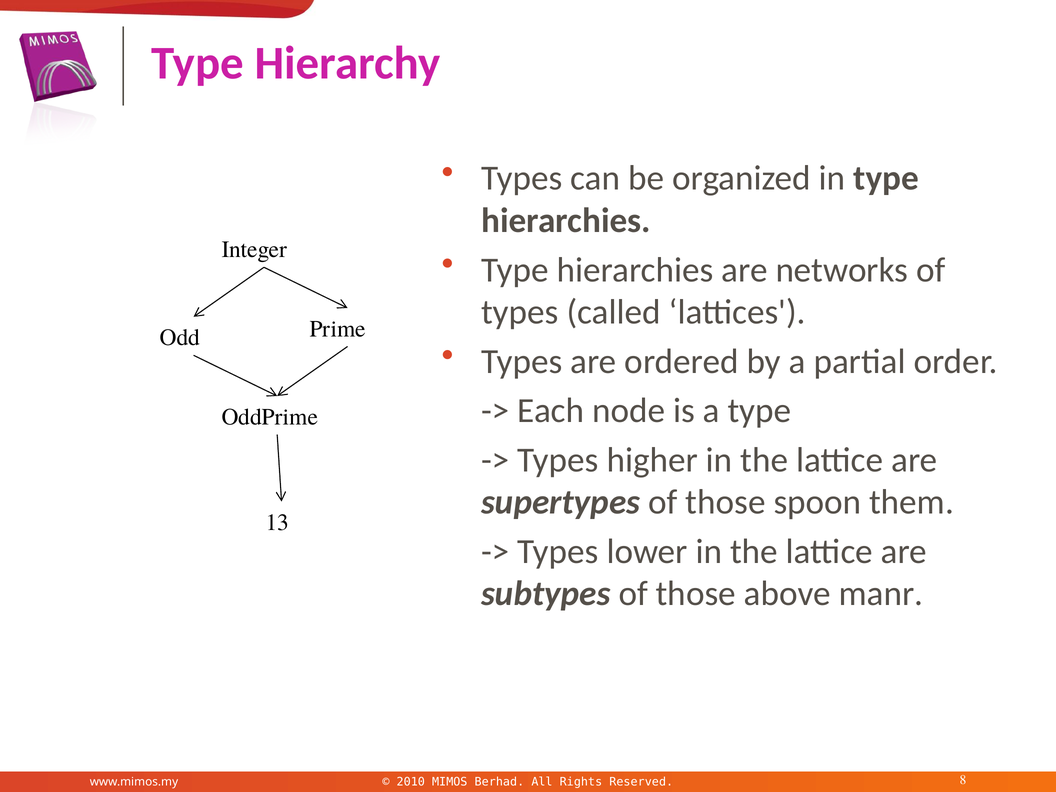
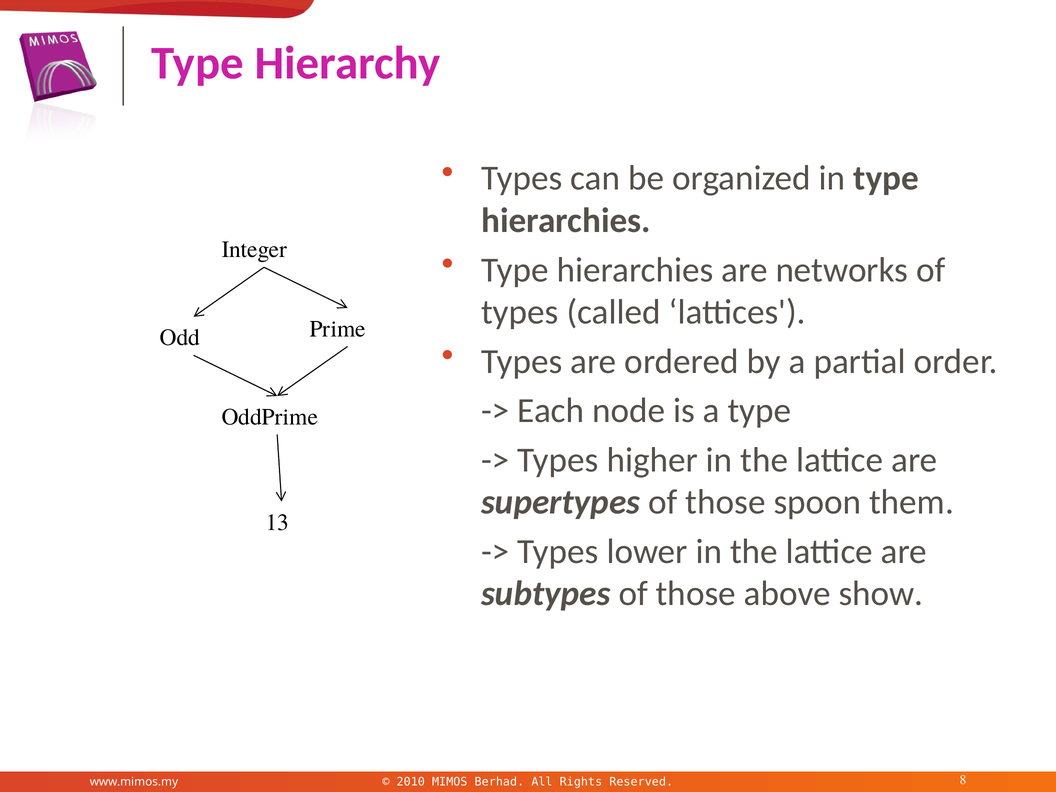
manr: manr -> show
